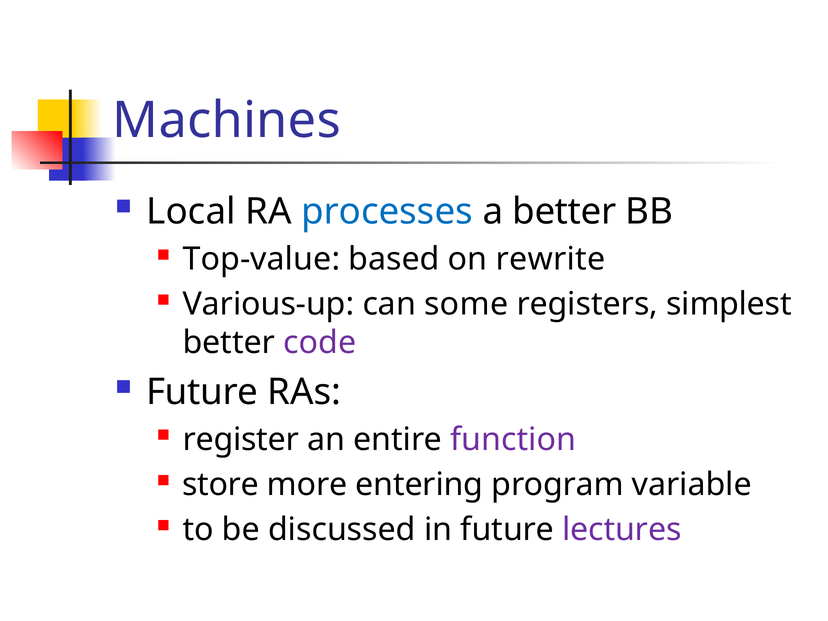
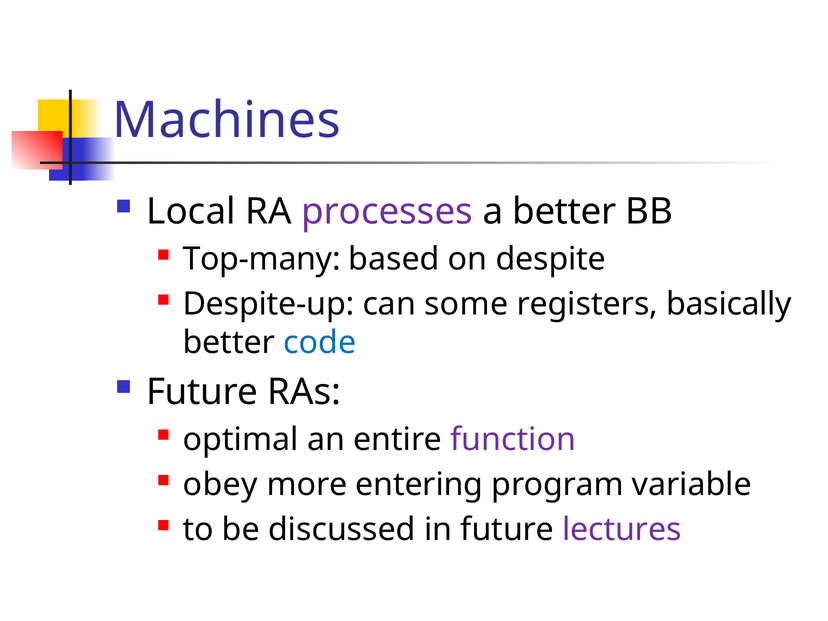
processes colour: blue -> purple
Top-value: Top-value -> Top-many
rewrite: rewrite -> despite
Various-up: Various-up -> Despite-up
simplest: simplest -> basically
code colour: purple -> blue
register: register -> optimal
store: store -> obey
